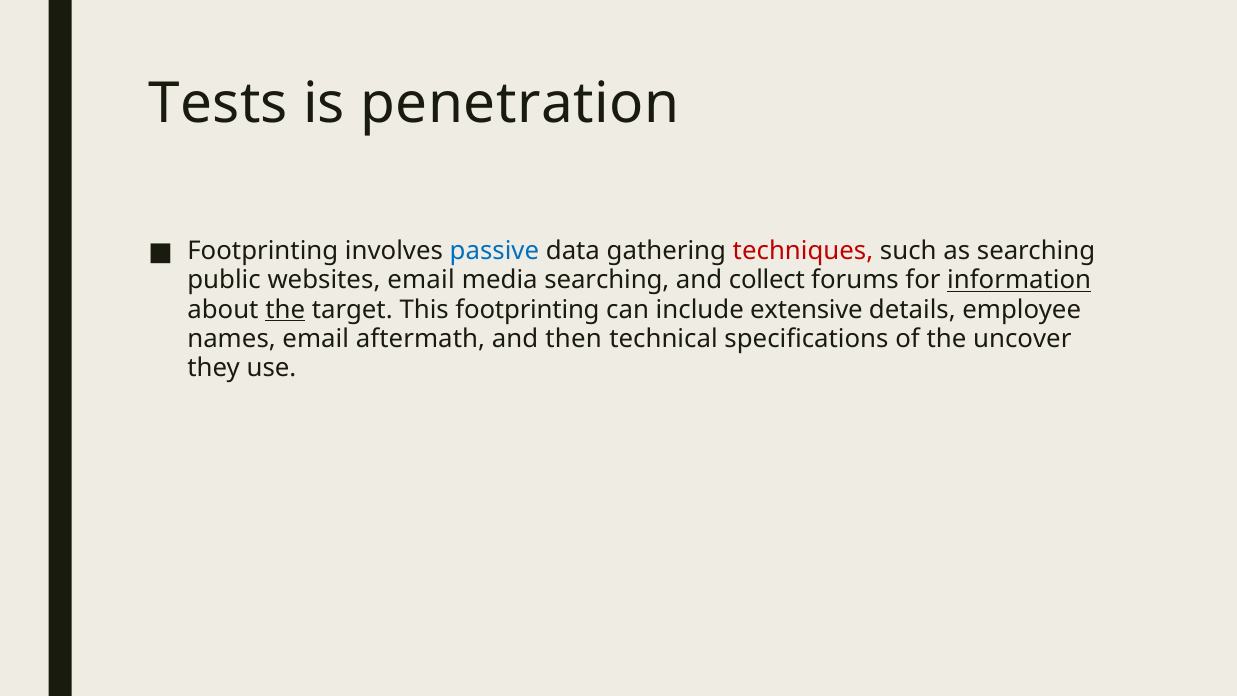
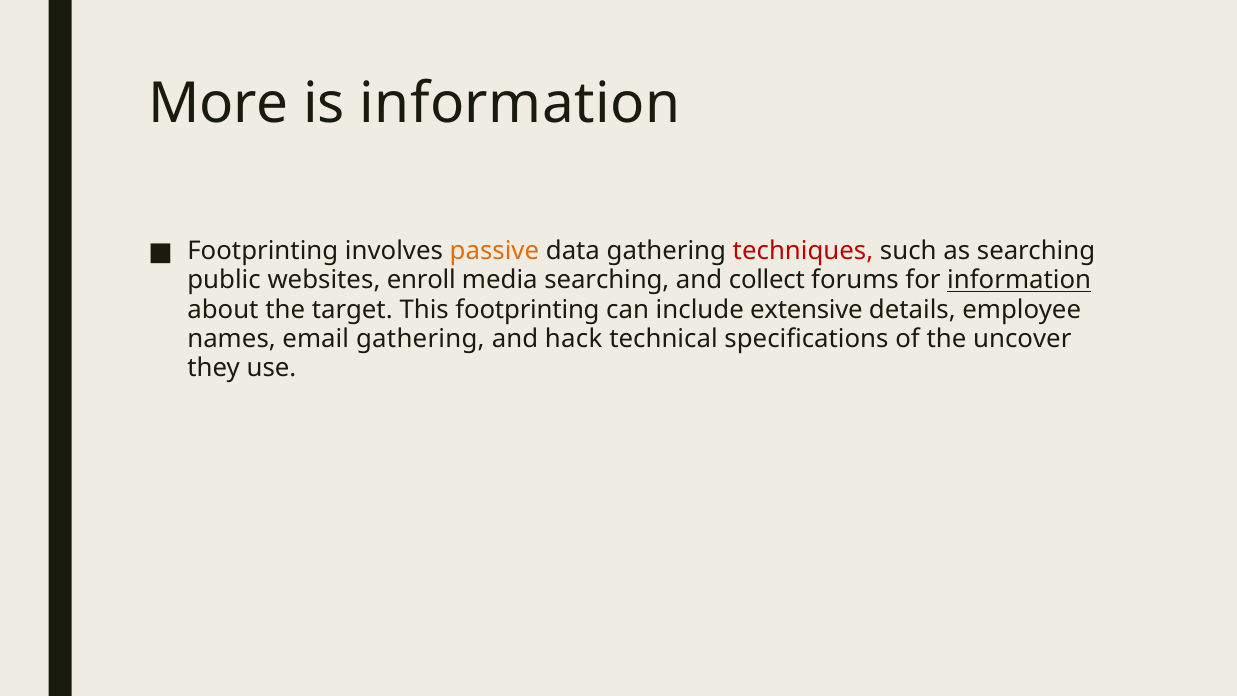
Tests: Tests -> More
is penetration: penetration -> information
passive colour: blue -> orange
websites email: email -> enroll
the at (285, 309) underline: present -> none
email aftermath: aftermath -> gathering
then: then -> hack
